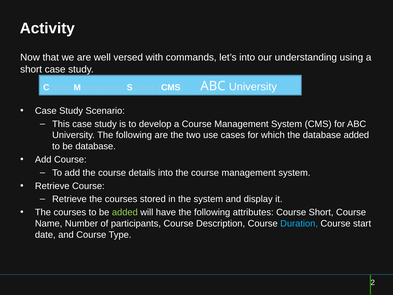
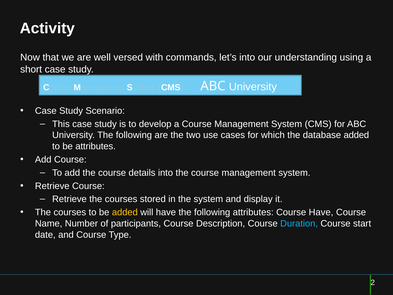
be database: database -> attributes
added at (125, 212) colour: light green -> yellow
Course Short: Short -> Have
